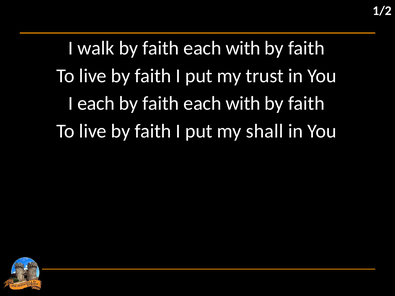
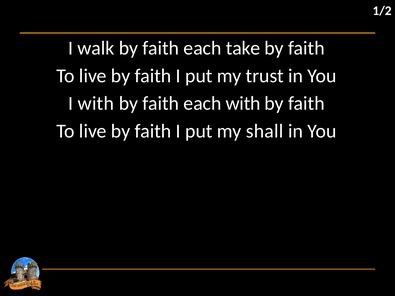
with at (243, 48): with -> take
I each: each -> with
